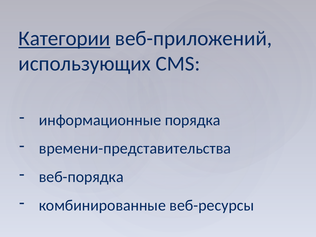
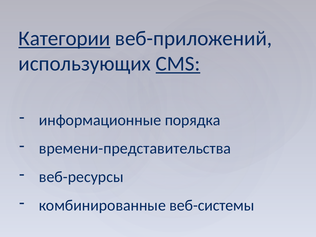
CMS underline: none -> present
веб-порядка: веб-порядка -> веб-ресурсы
веб-ресурсы: веб-ресурсы -> веб-системы
